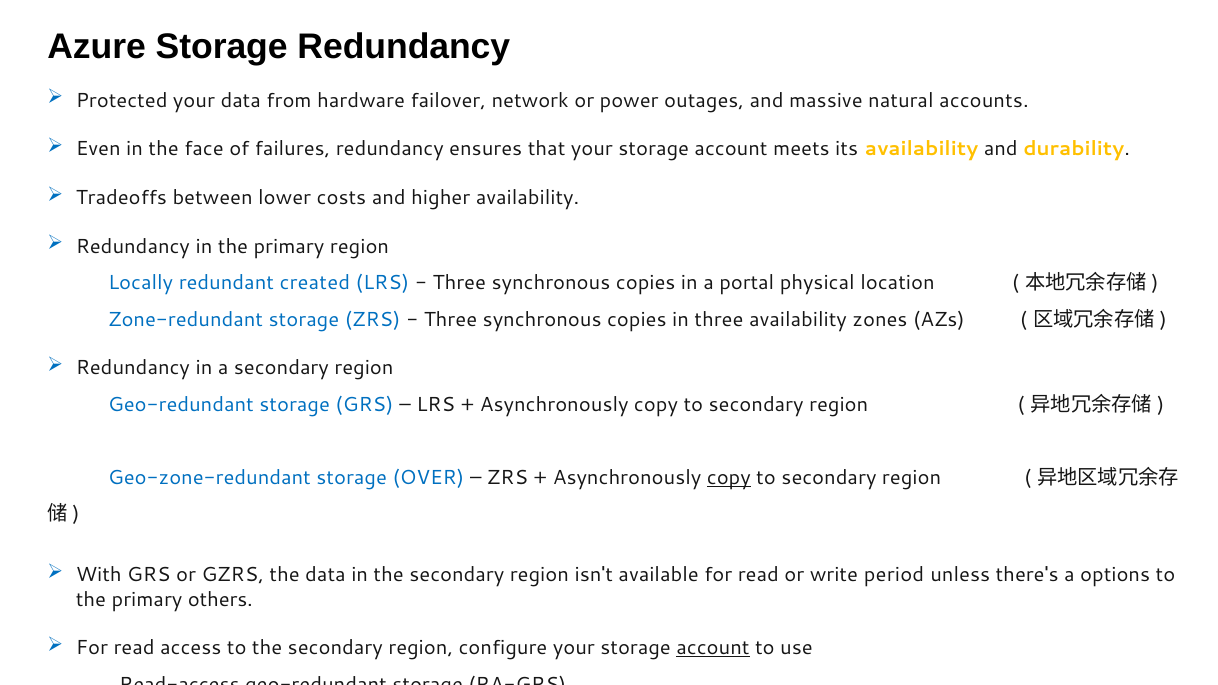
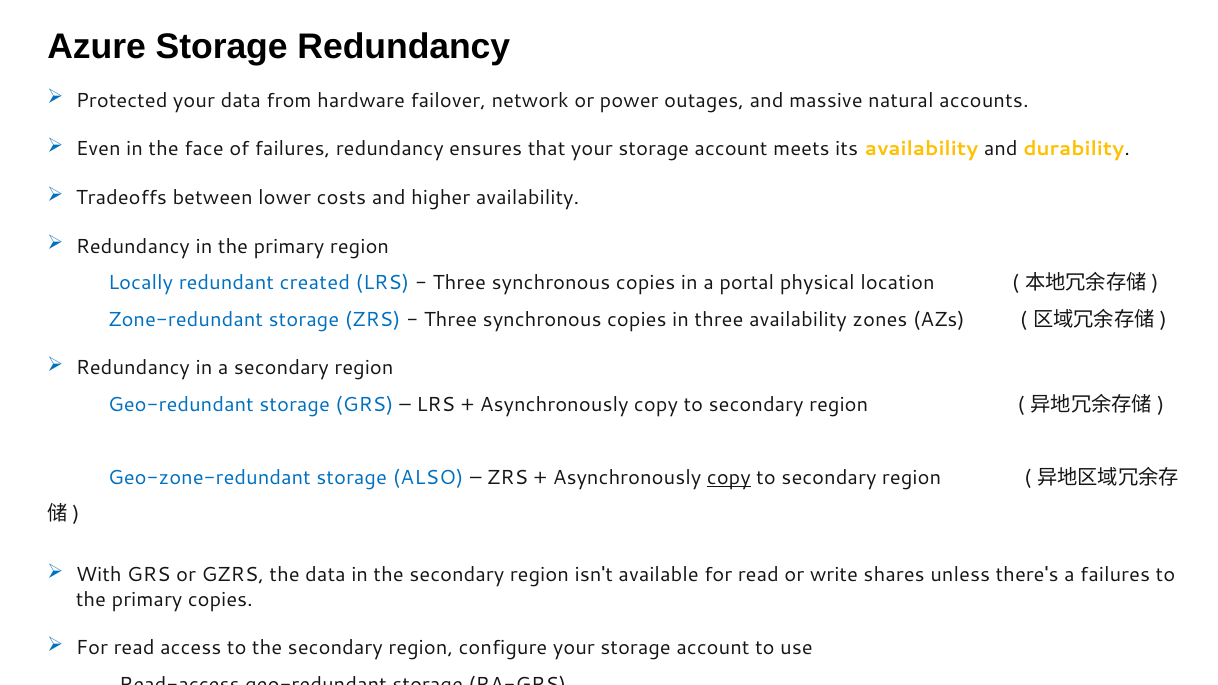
OVER: OVER -> ALSO
period: period -> shares
a options: options -> failures
primary others: others -> copies
account at (713, 648) underline: present -> none
